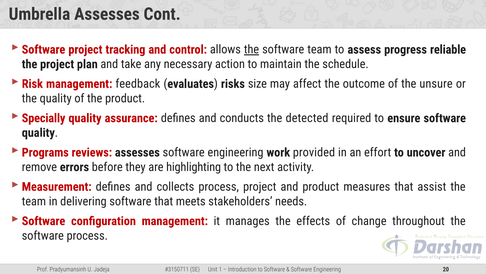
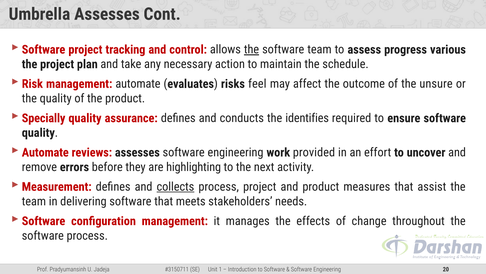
reliable: reliable -> various
management feedback: feedback -> automate
size: size -> feel
detected: detected -> identifies
Programs at (45, 152): Programs -> Automate
collects underline: none -> present
